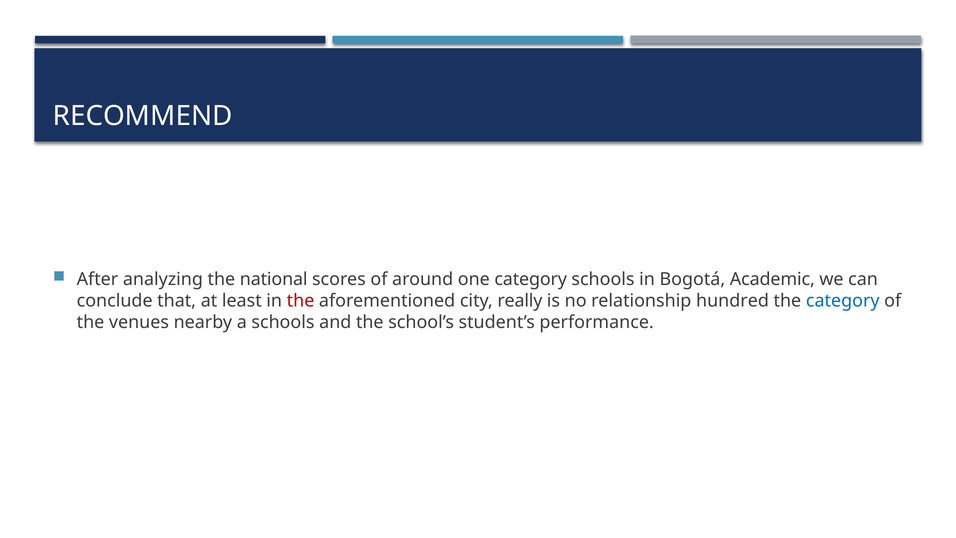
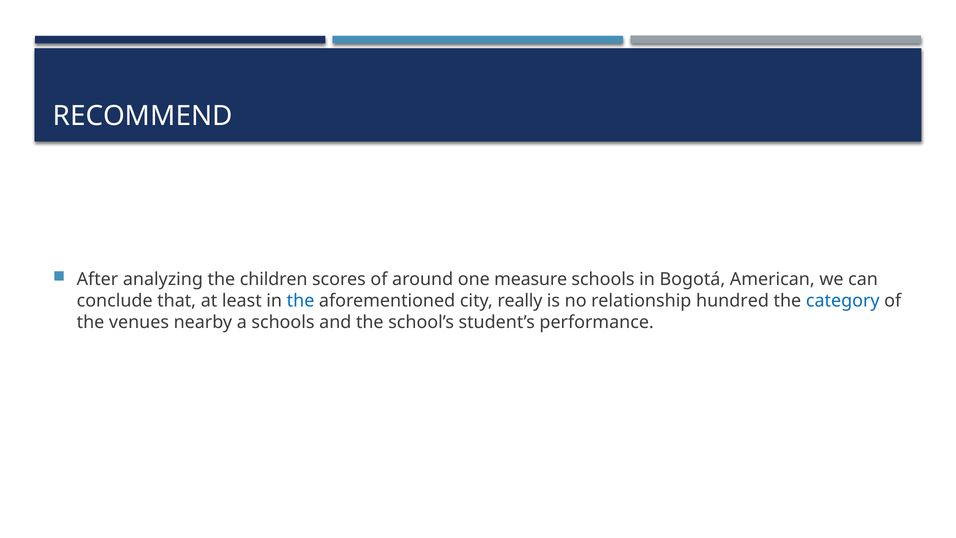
national: national -> children
one category: category -> measure
Academic: Academic -> American
the at (301, 301) colour: red -> blue
